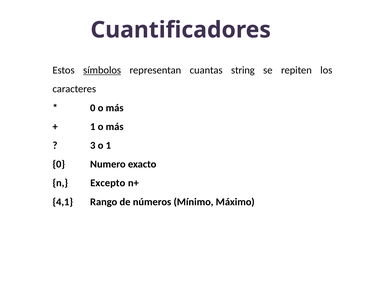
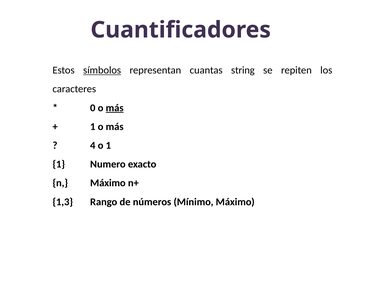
más at (115, 108) underline: none -> present
3: 3 -> 4
0 at (59, 164): 0 -> 1
n Excepto: Excepto -> Máximo
4,1: 4,1 -> 1,3
